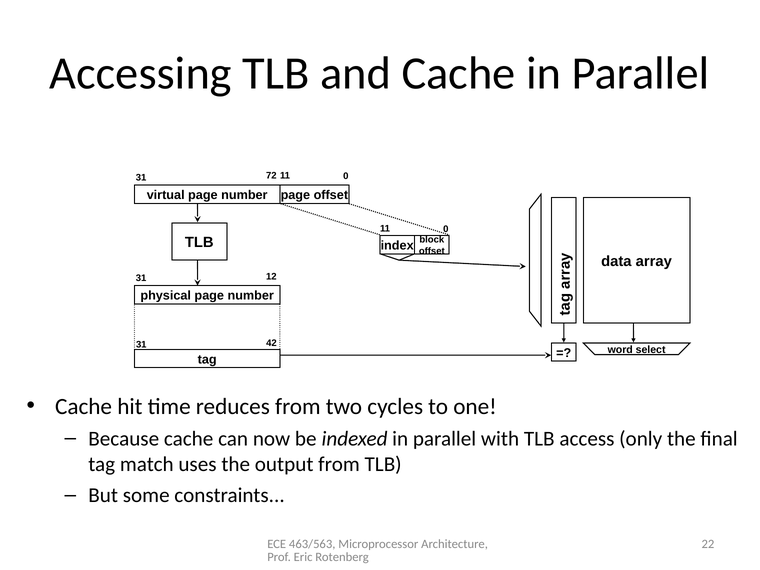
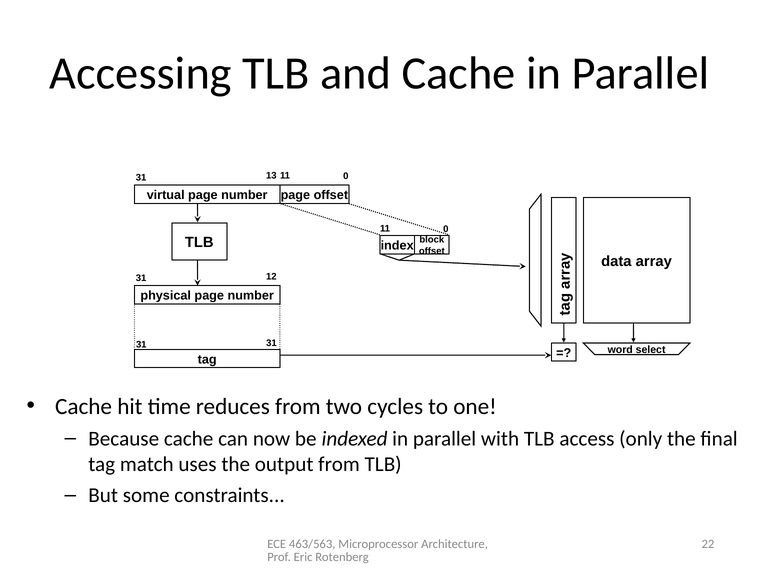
72: 72 -> 13
31 42: 42 -> 31
